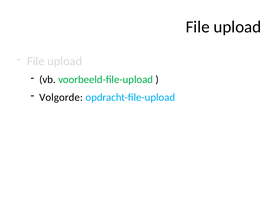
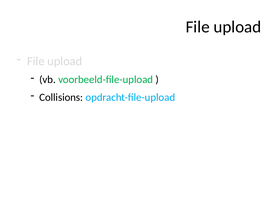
Volgorde: Volgorde -> Collisions
